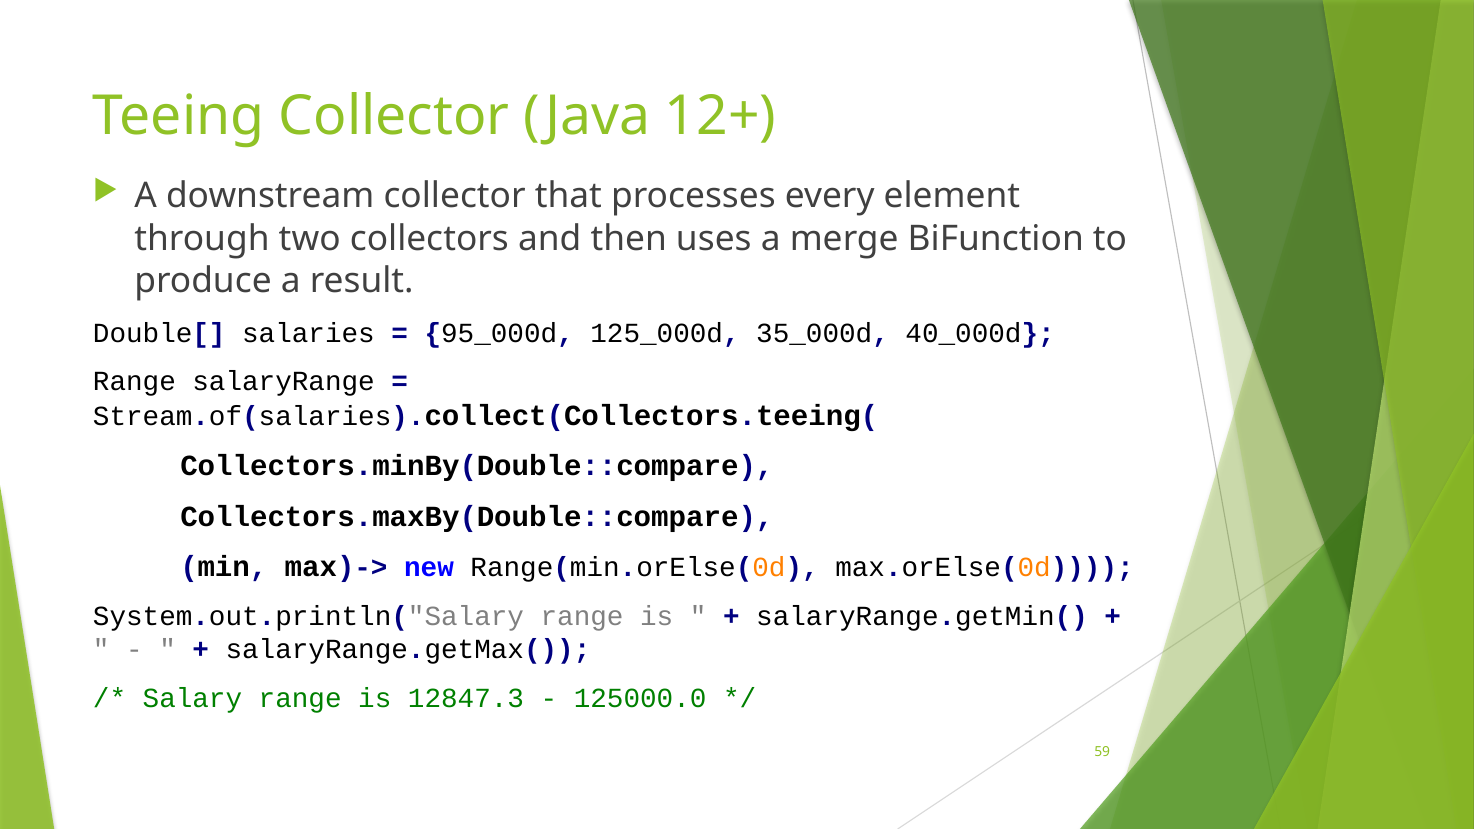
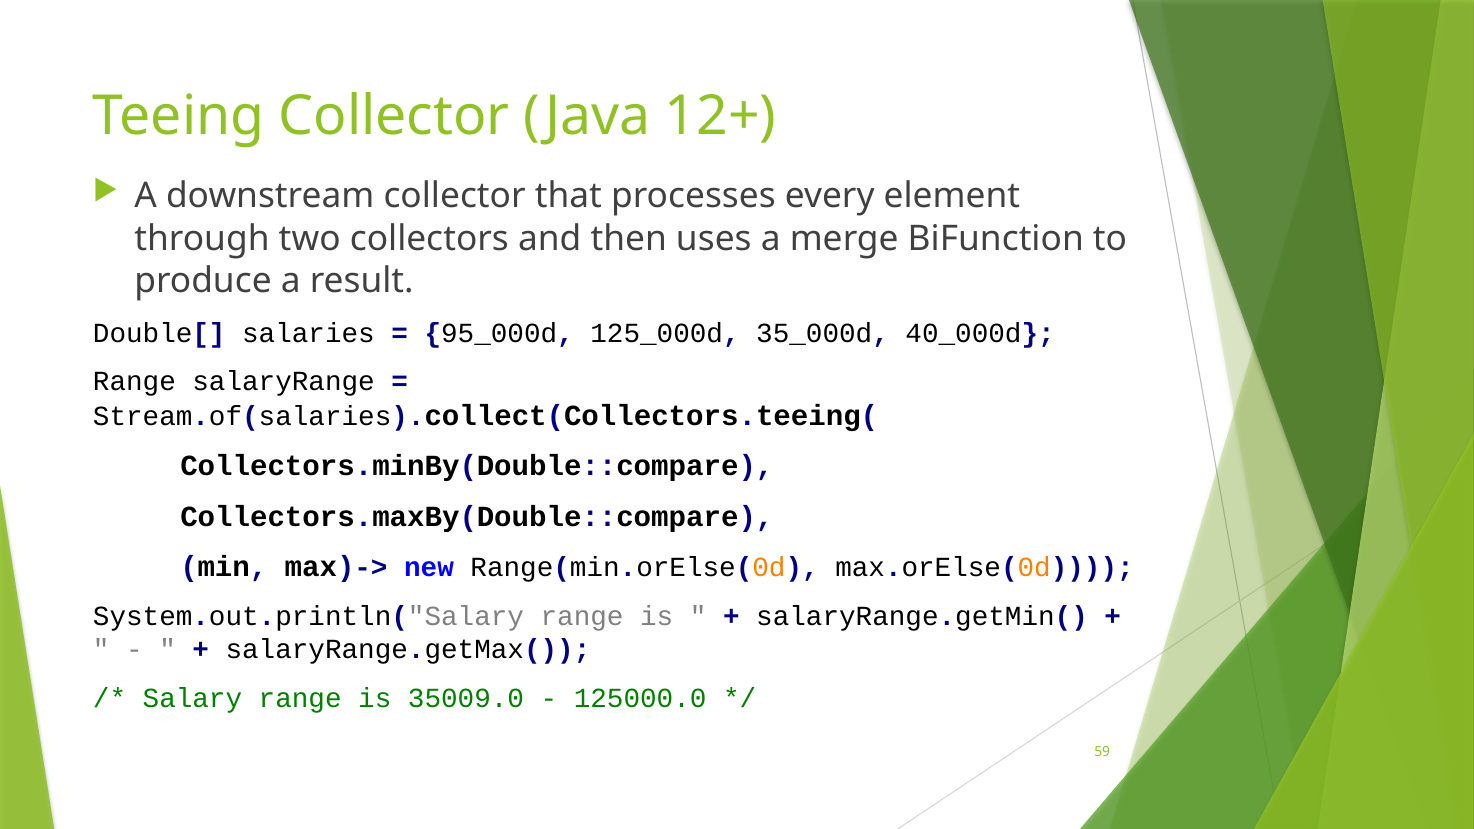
12847.3: 12847.3 -> 35009.0
